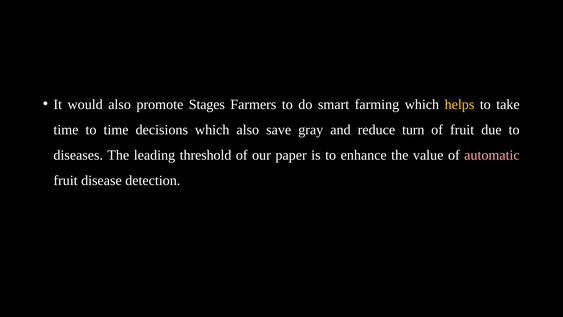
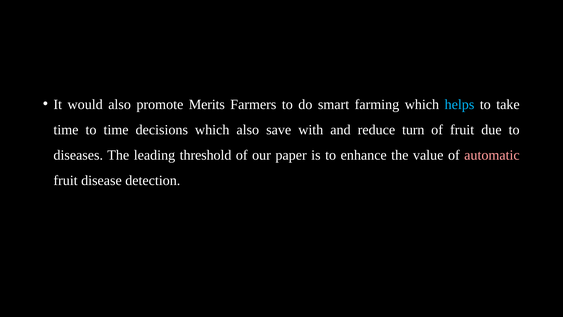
Stages: Stages -> Merits
helps colour: yellow -> light blue
gray: gray -> with
